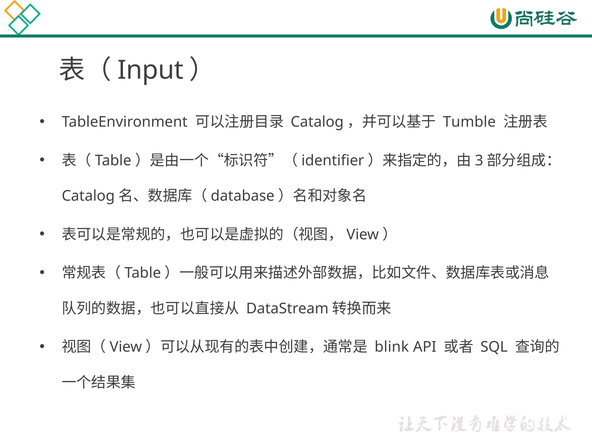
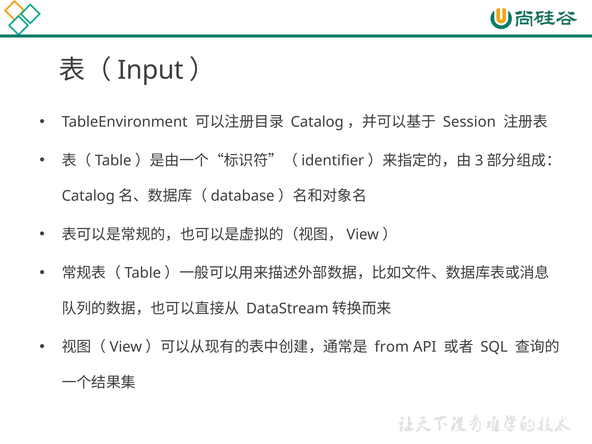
Tumble: Tumble -> Session
blink: blink -> from
